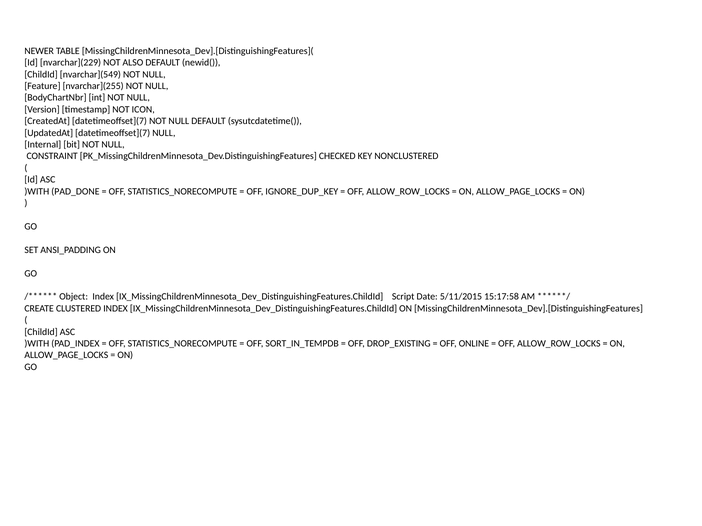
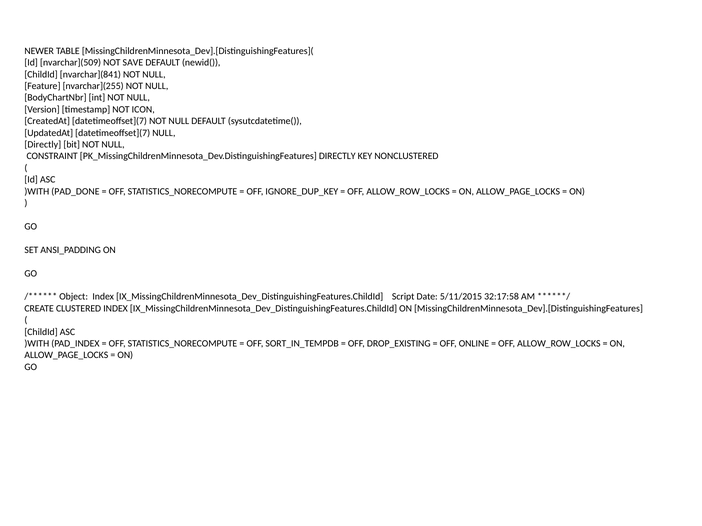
nvarchar](229: nvarchar](229 -> nvarchar](509
ALSO: ALSO -> SAVE
nvarchar](549: nvarchar](549 -> nvarchar](841
Internal at (43, 145): Internal -> Directly
PK_MissingChildrenMinnesota_Dev.DistinguishingFeatures CHECKED: CHECKED -> DIRECTLY
15:17:58: 15:17:58 -> 32:17:58
